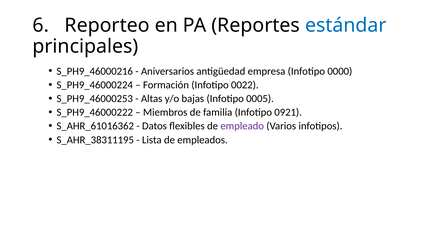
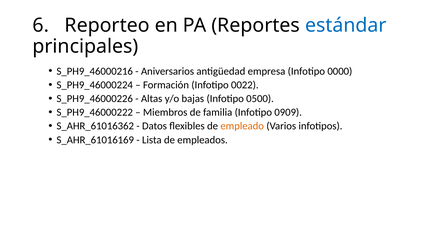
S_PH9_46000253: S_PH9_46000253 -> S_PH9_46000226
0005: 0005 -> 0500
0921: 0921 -> 0909
empleado colour: purple -> orange
S_AHR_38311195: S_AHR_38311195 -> S_AHR_61016169
